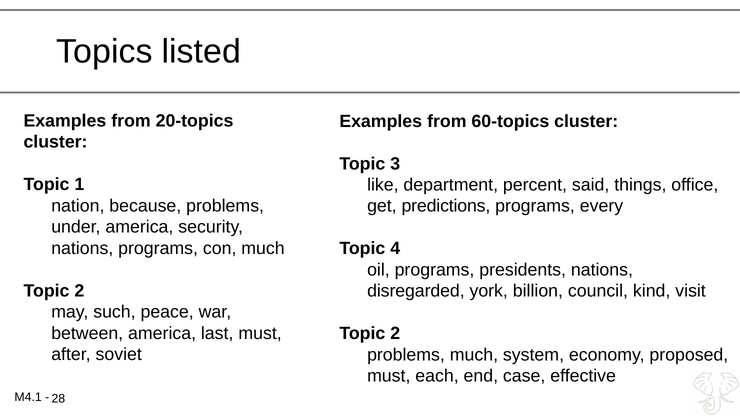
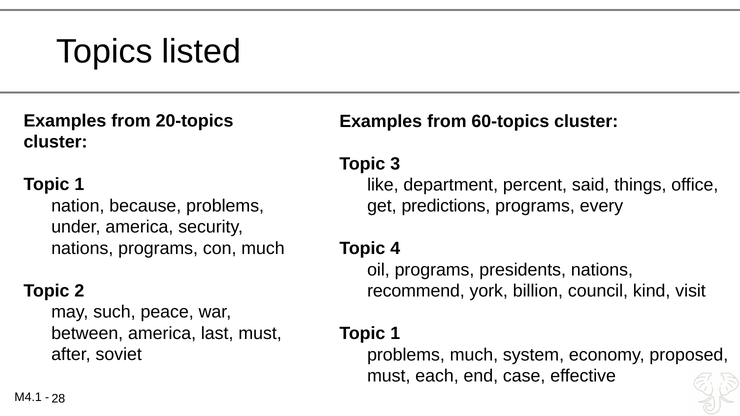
disregarded: disregarded -> recommend
2 at (395, 334): 2 -> 1
